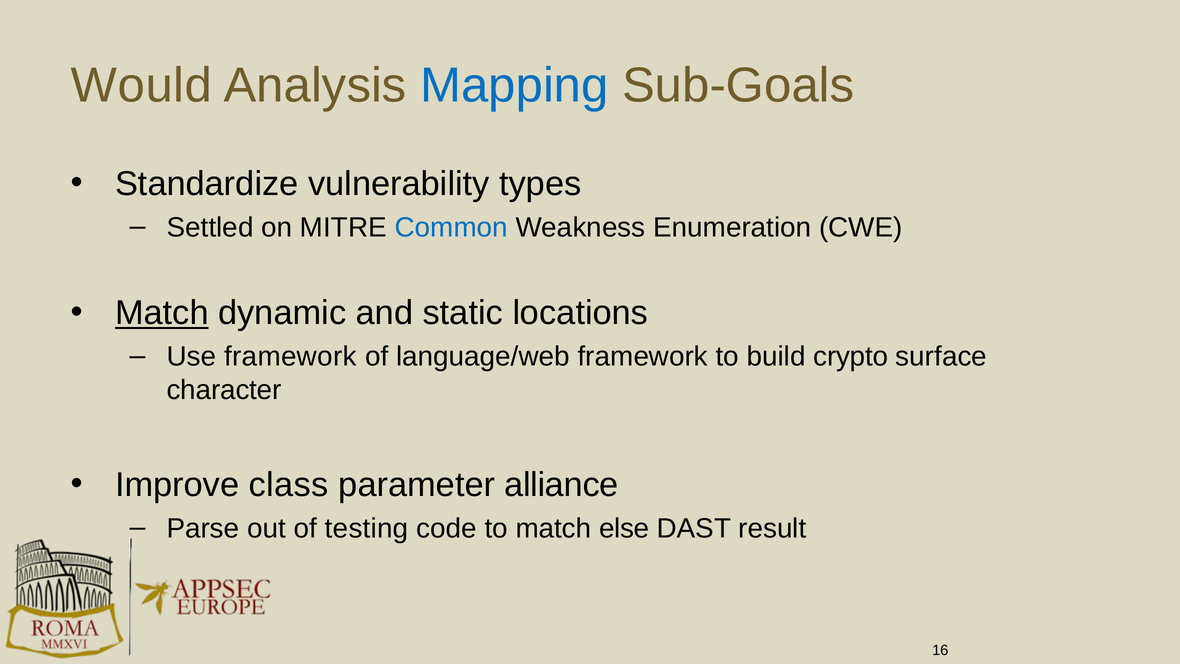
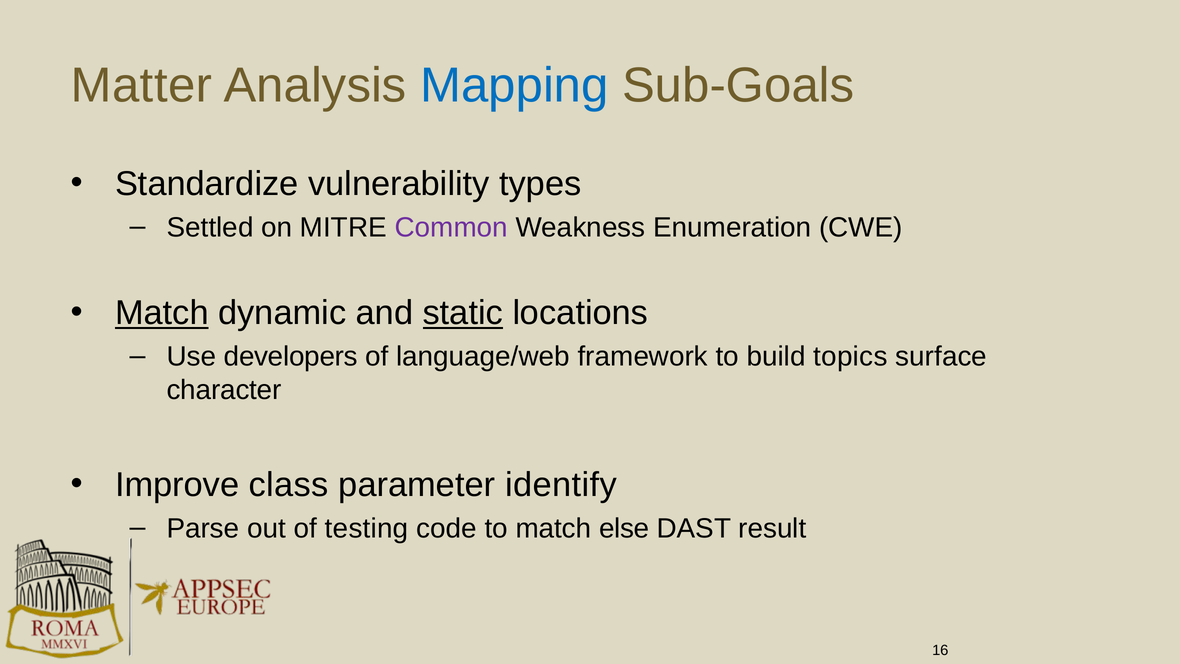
Would: Would -> Matter
Common colour: blue -> purple
static underline: none -> present
Use framework: framework -> developers
crypto: crypto -> topics
alliance: alliance -> identify
